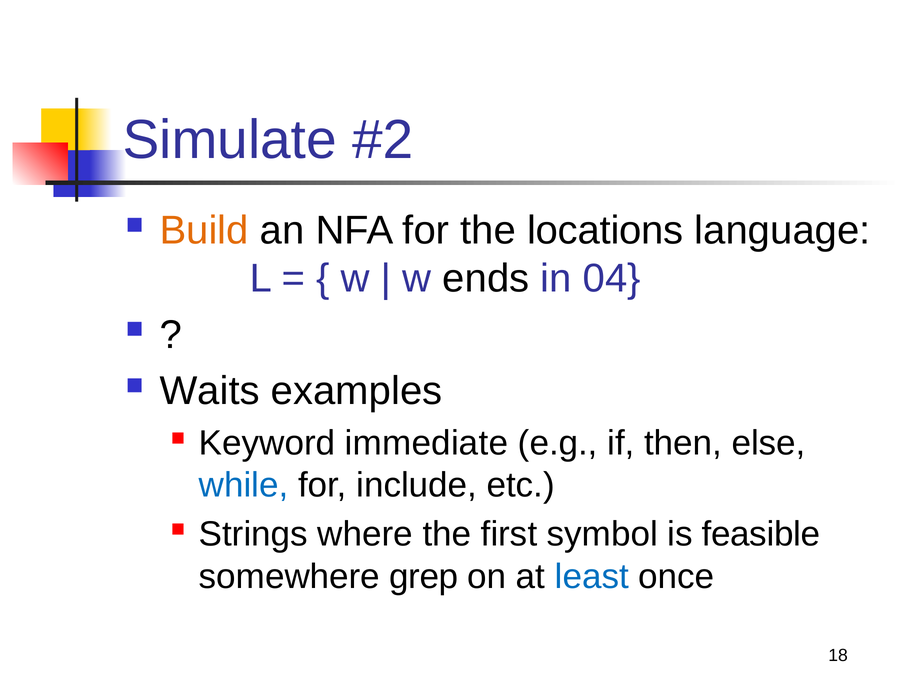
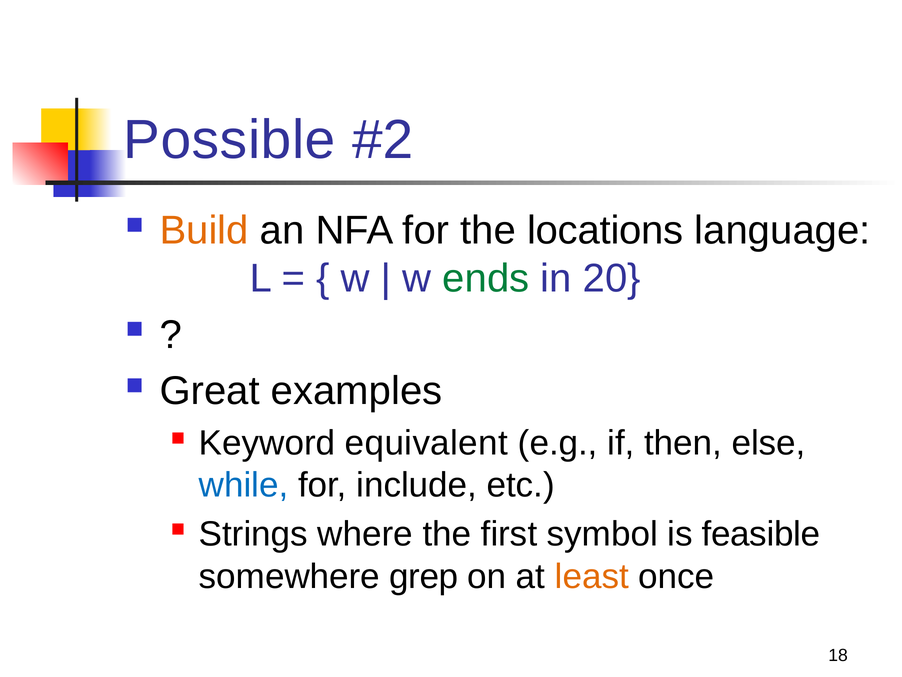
Simulate: Simulate -> Possible
ends colour: black -> green
04: 04 -> 20
Waits: Waits -> Great
immediate: immediate -> equivalent
least colour: blue -> orange
